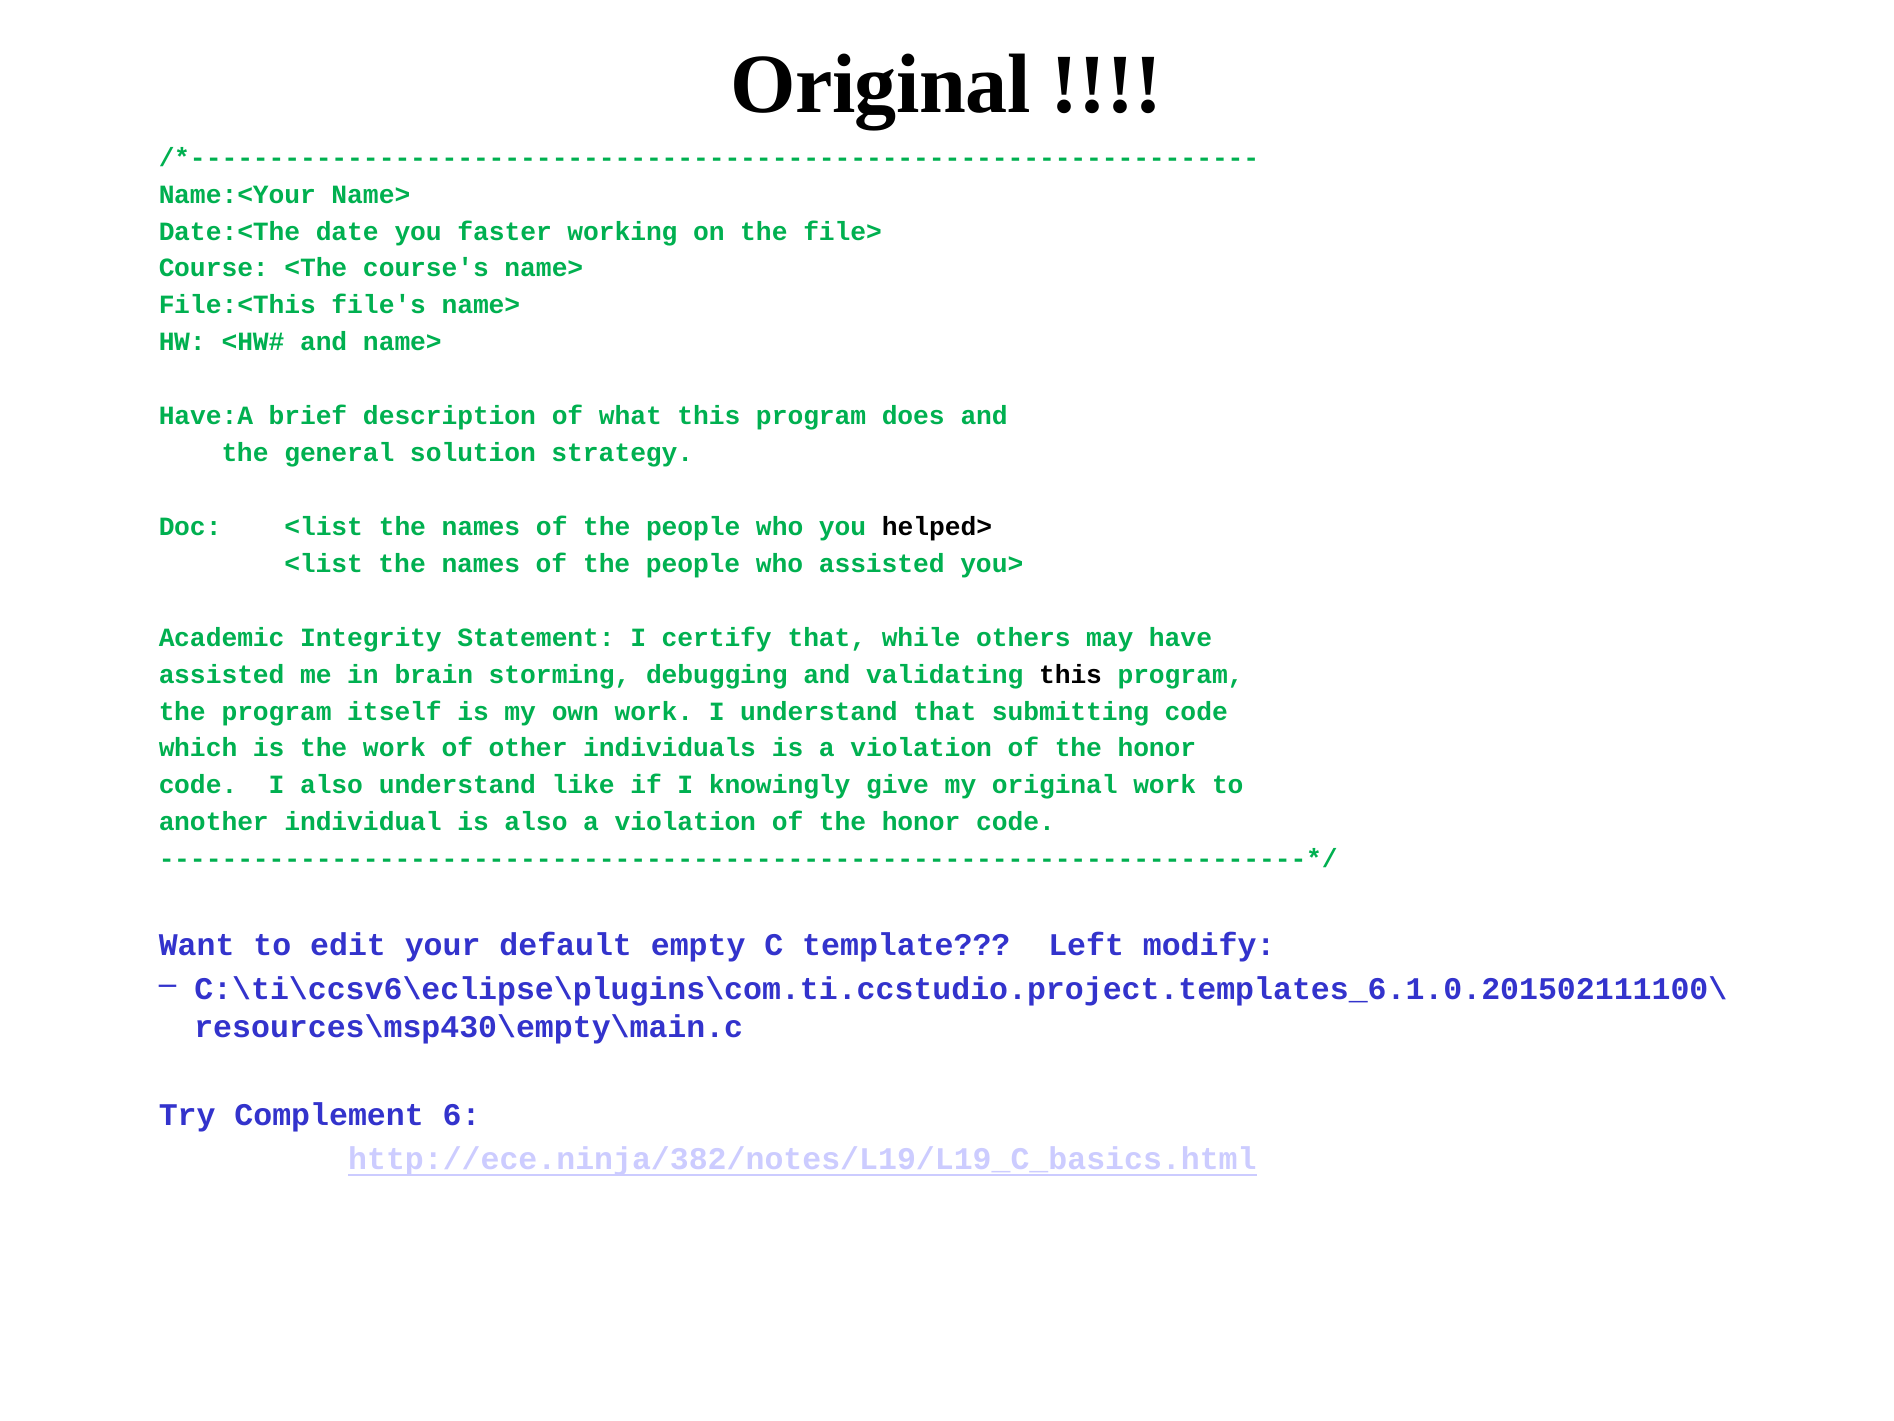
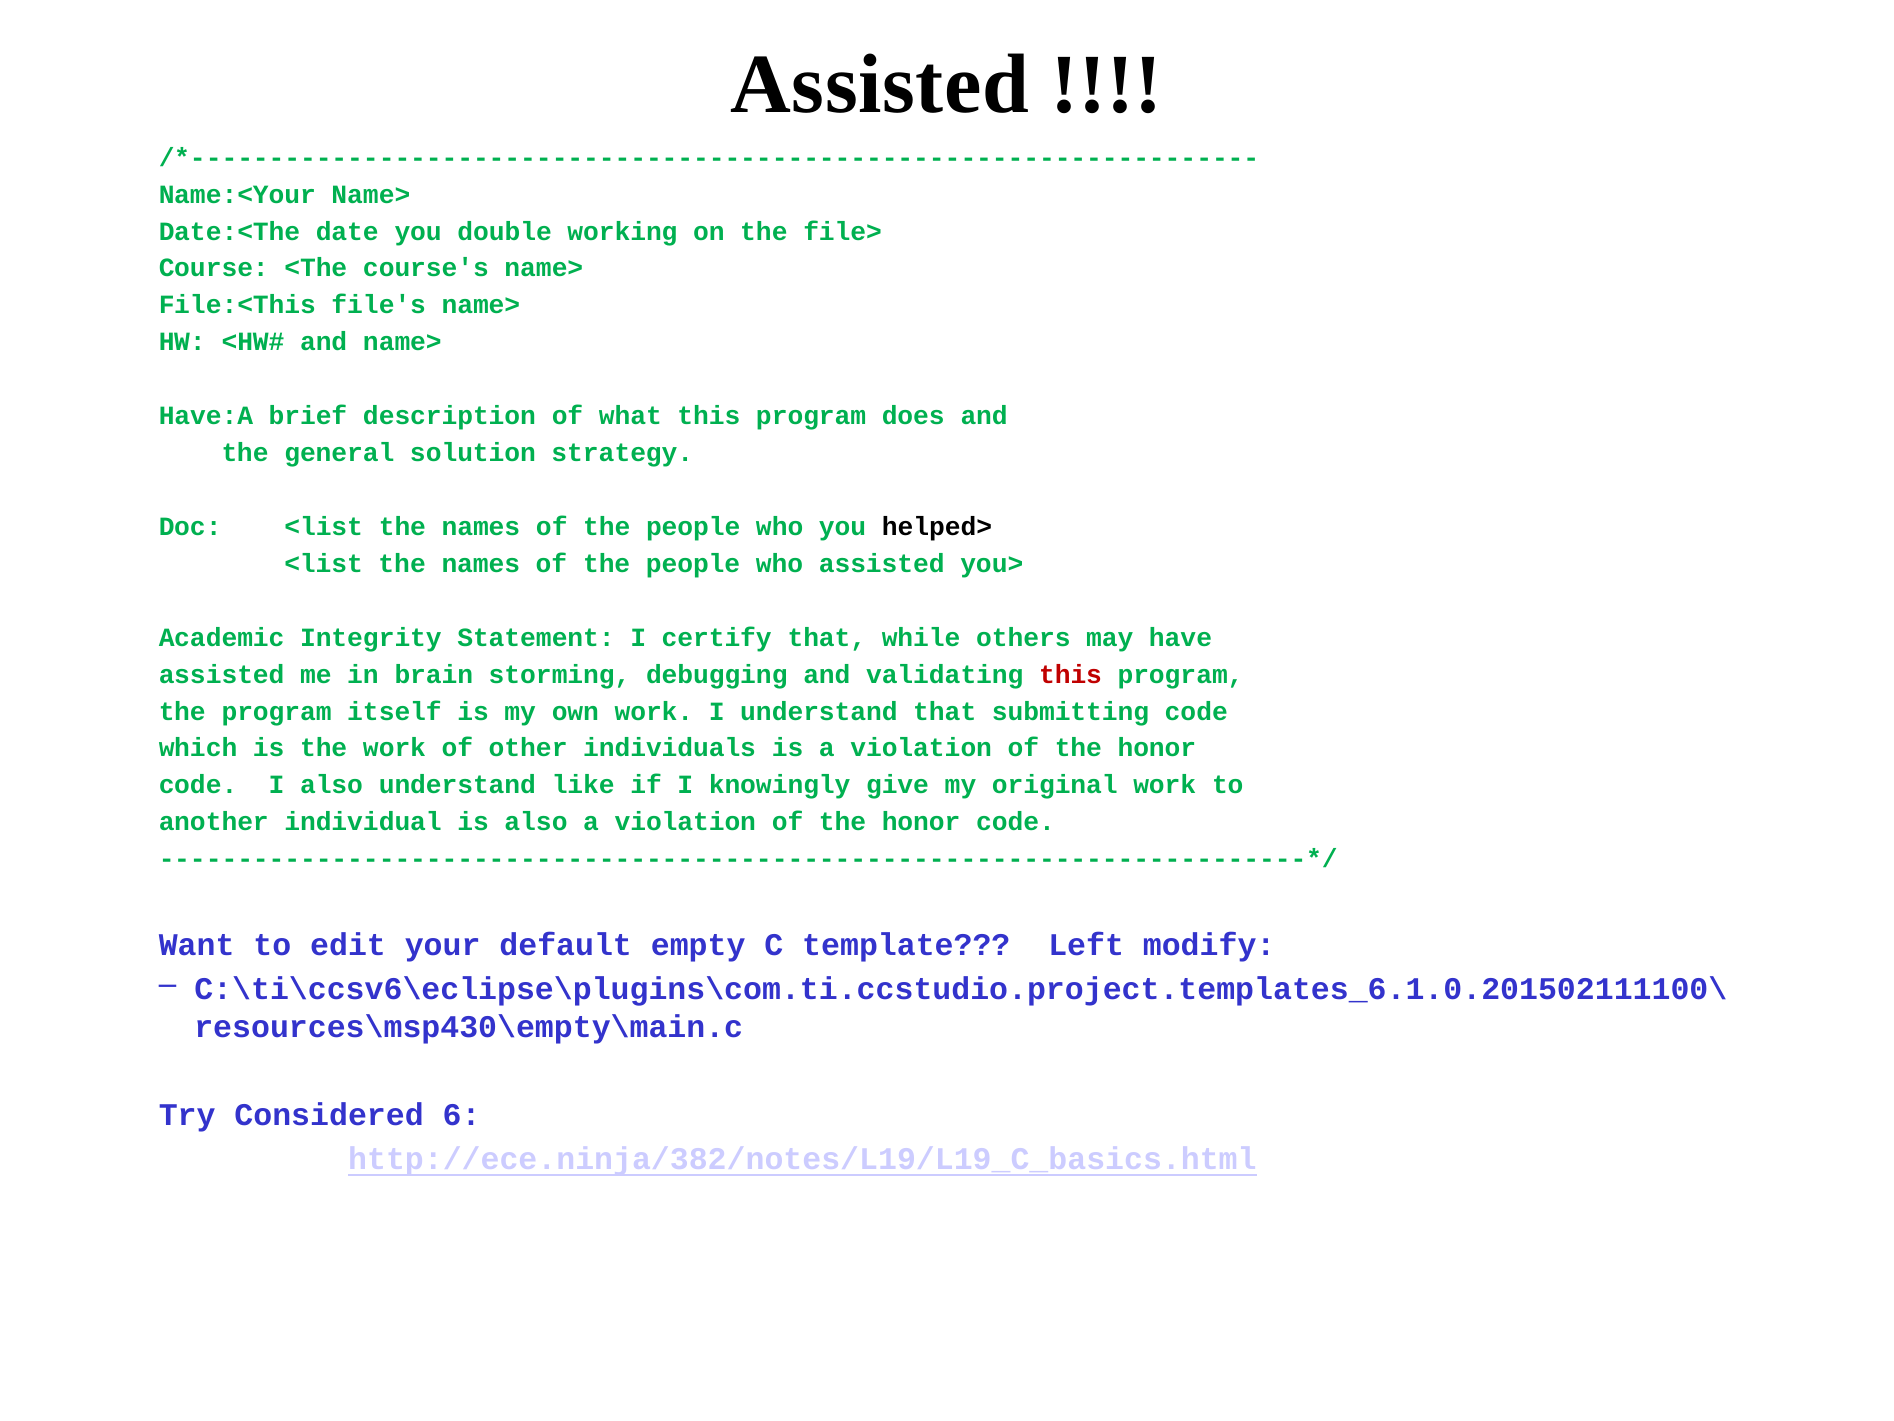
Original at (880, 85): Original -> Assisted
faster: faster -> double
this at (1071, 674) colour: black -> red
Complement: Complement -> Considered
